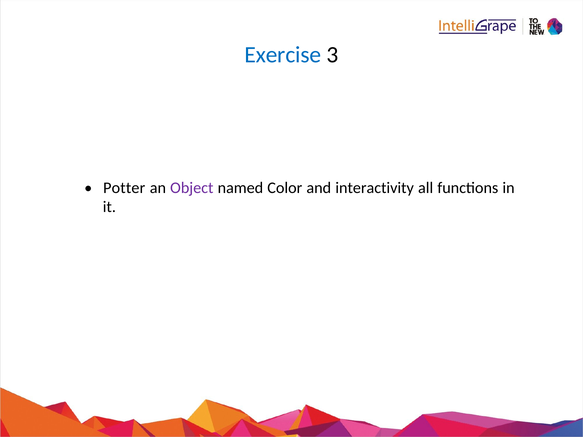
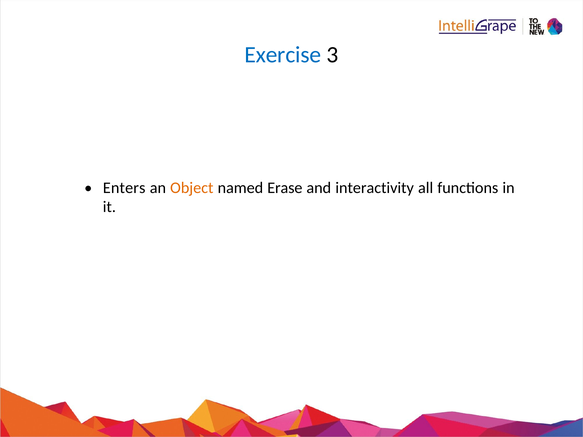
Potter: Potter -> Enters
Object colour: purple -> orange
Color: Color -> Erase
